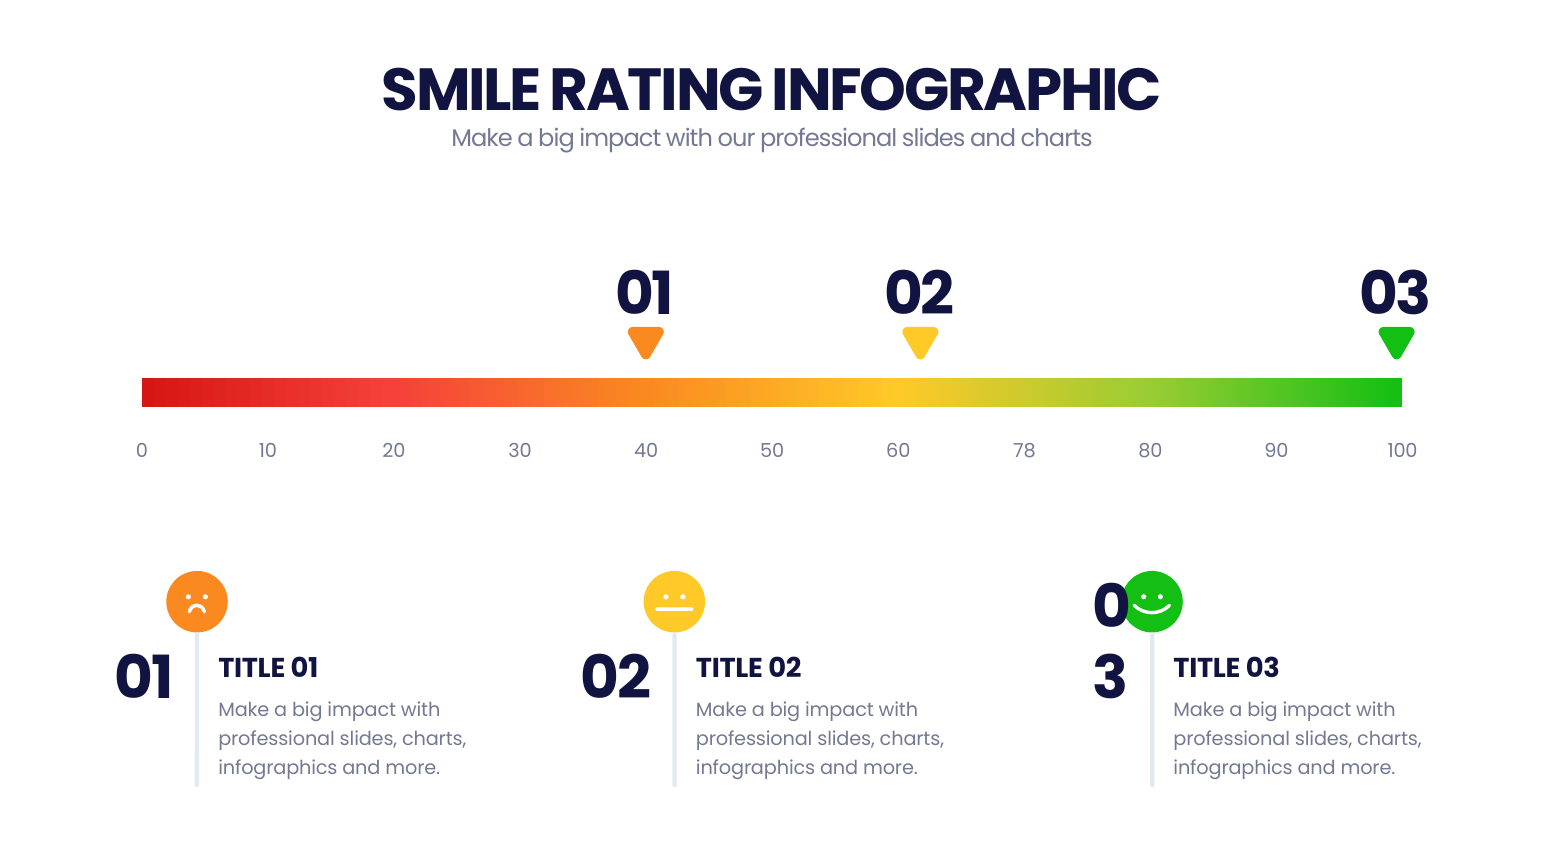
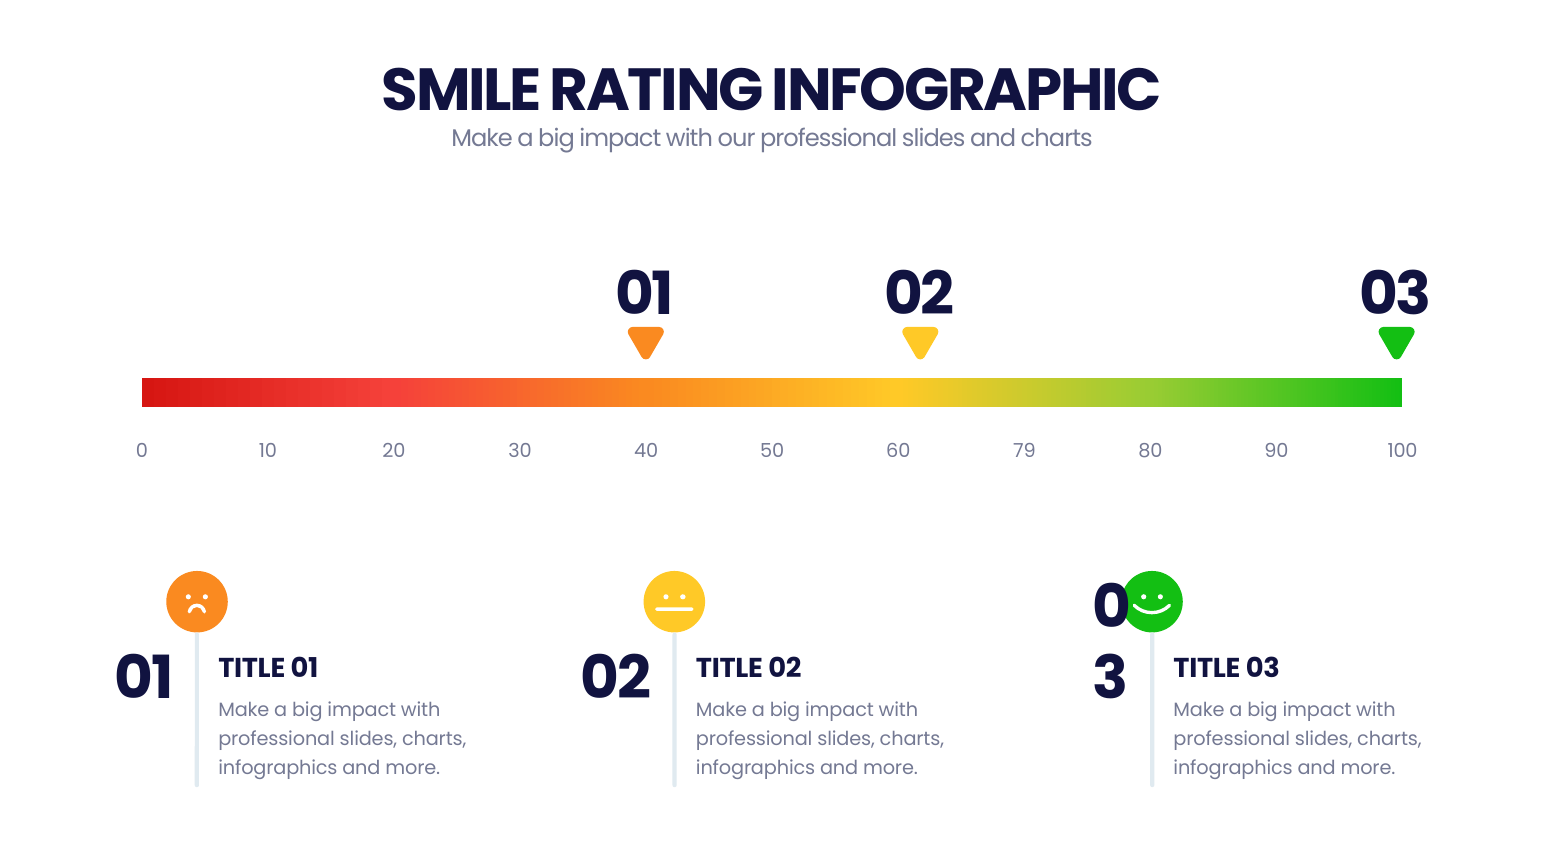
78: 78 -> 79
